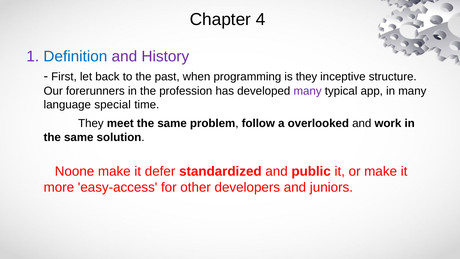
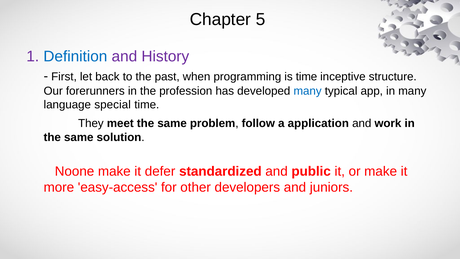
4: 4 -> 5
is they: they -> time
many at (308, 91) colour: purple -> blue
overlooked: overlooked -> application
